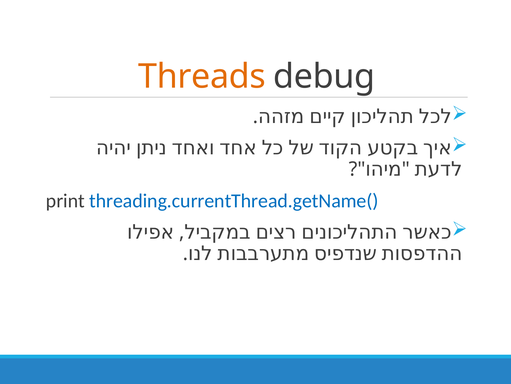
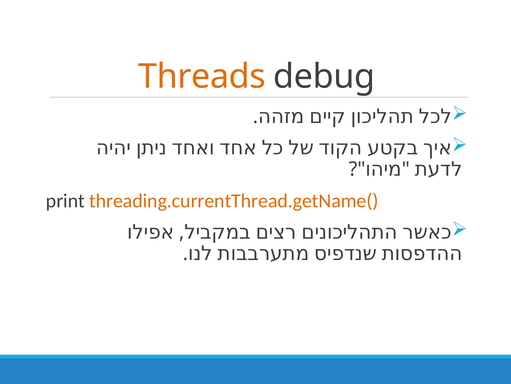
threading.currentThread.getName( colour: blue -> orange
